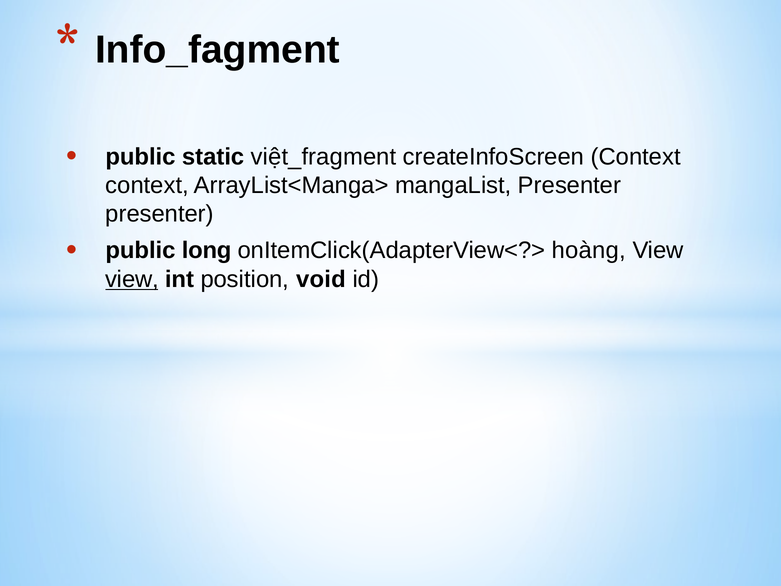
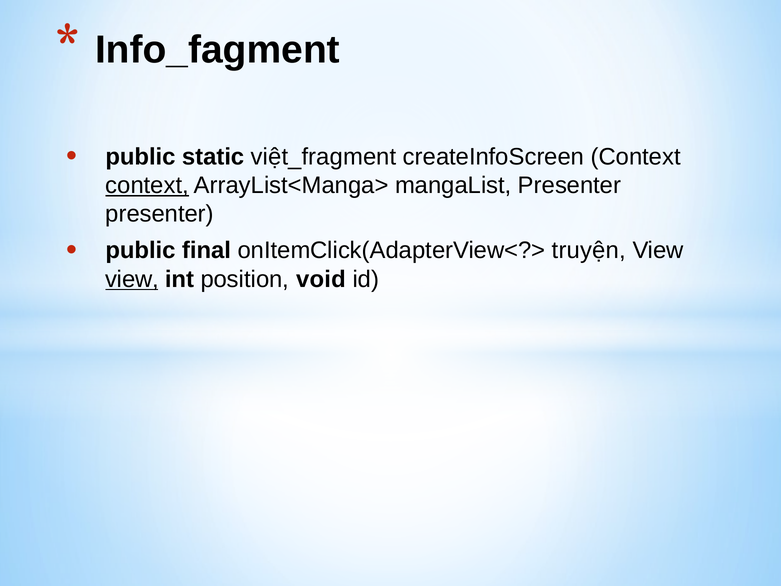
context at (147, 185) underline: none -> present
long: long -> final
hoàng: hoàng -> truyện
